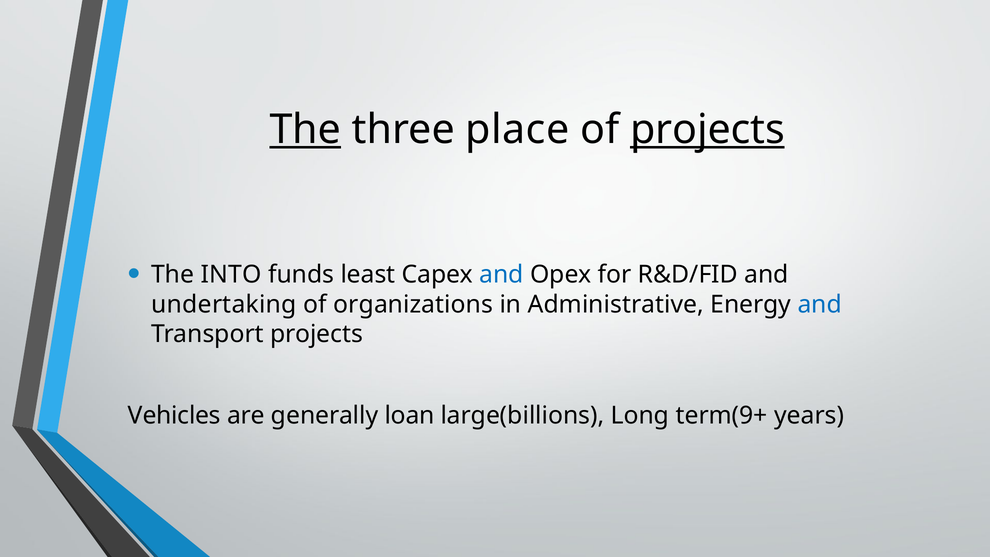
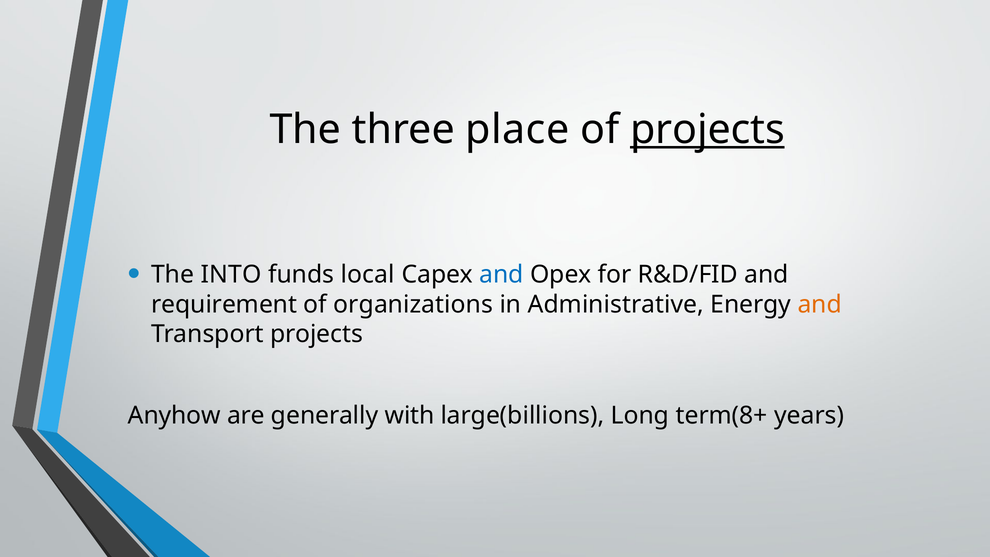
The at (305, 130) underline: present -> none
least: least -> local
undertaking: undertaking -> requirement
and at (820, 304) colour: blue -> orange
Vehicles: Vehicles -> Anyhow
loan: loan -> with
term(9+: term(9+ -> term(8+
